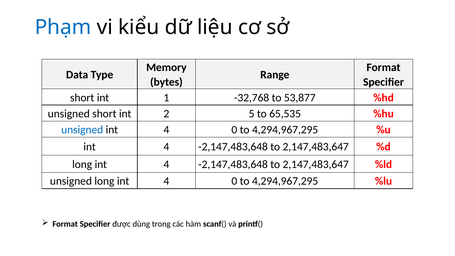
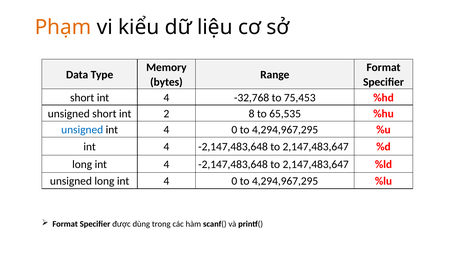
Phạm colour: blue -> orange
short int 1: 1 -> 4
53,877: 53,877 -> 75,453
5: 5 -> 8
